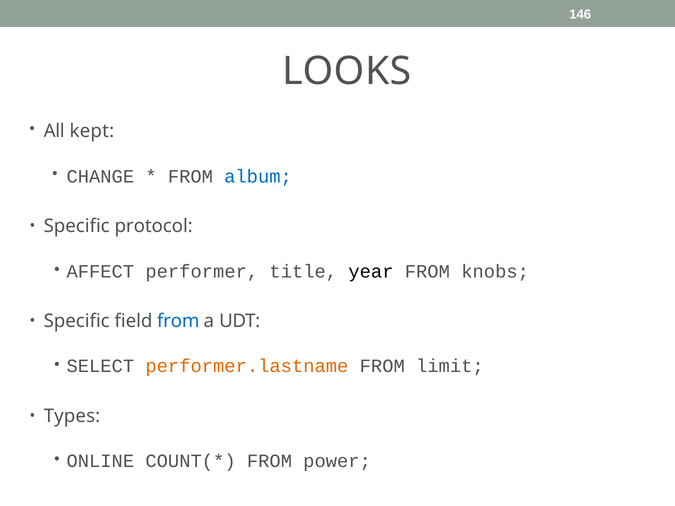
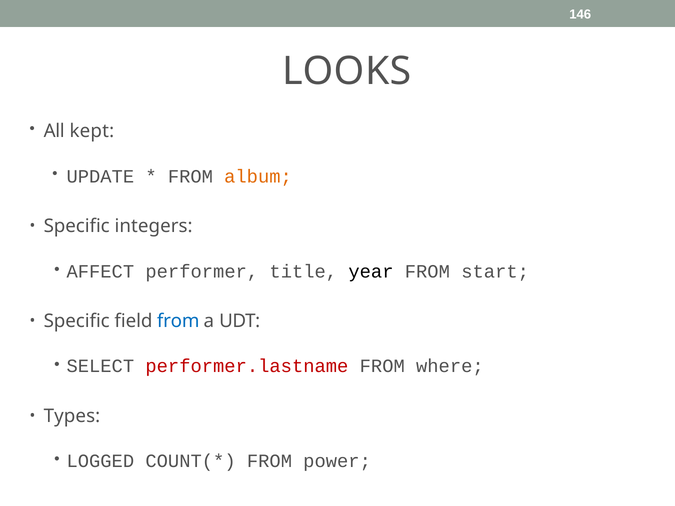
CHANGE: CHANGE -> UPDATE
album colour: blue -> orange
protocol: protocol -> integers
knobs: knobs -> start
performer.lastname colour: orange -> red
limit: limit -> where
ONLINE: ONLINE -> LOGGED
